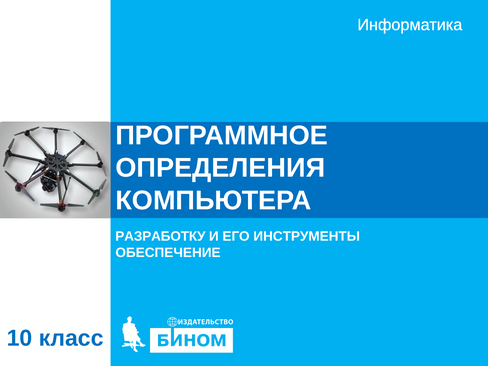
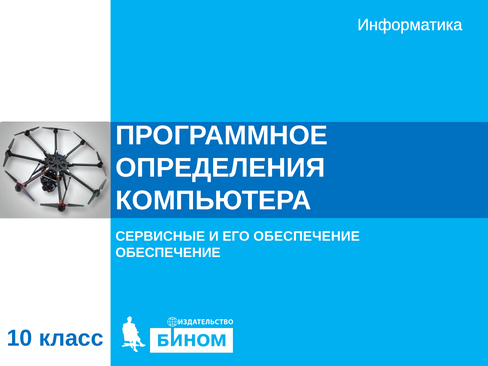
РАЗРАБОТКУ: РАЗРАБОТКУ -> СЕРВИСНЫЕ
ЕГО ИНСТРУМЕНТЫ: ИНСТРУМЕНТЫ -> ОБЕСПЕЧЕНИЕ
